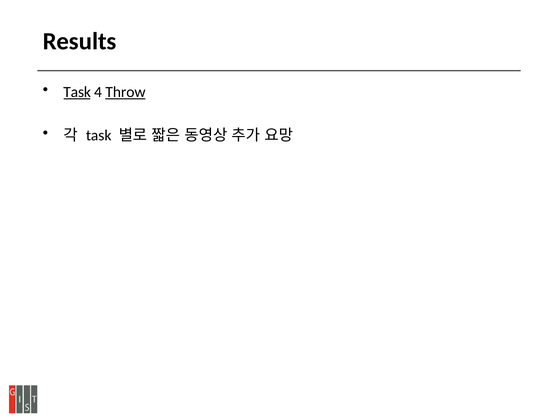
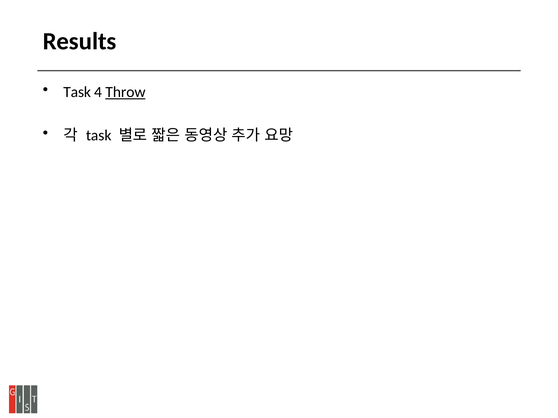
Task at (77, 92) underline: present -> none
